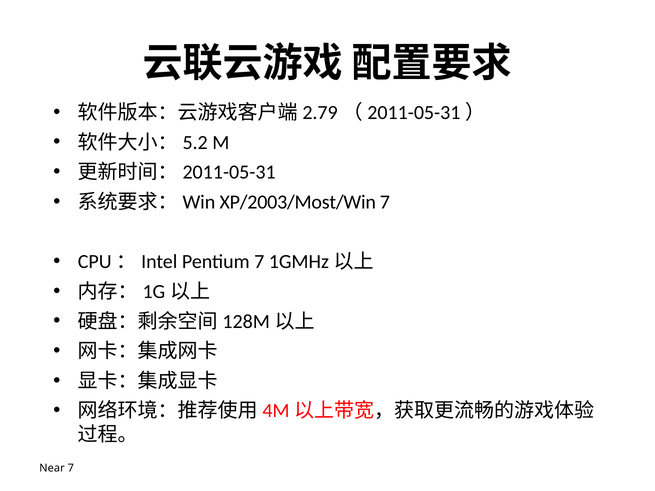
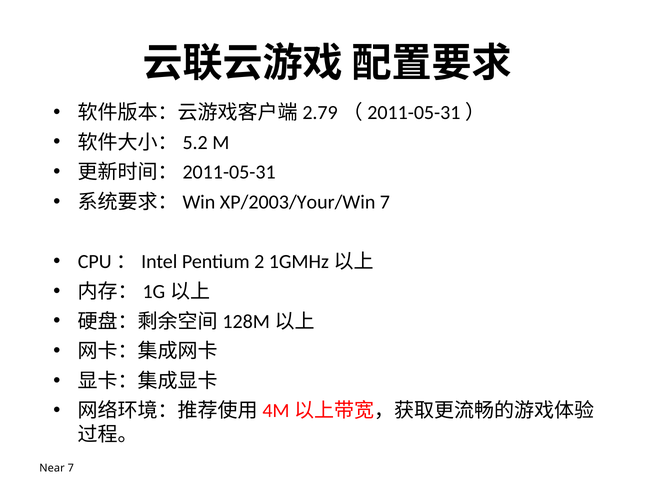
XP/2003/Most/Win: XP/2003/Most/Win -> XP/2003/Your/Win
Pentium 7: 7 -> 2
